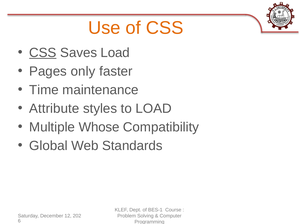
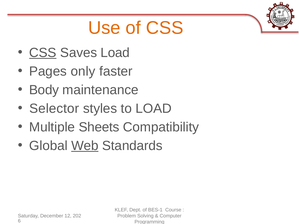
Time: Time -> Body
Attribute: Attribute -> Selector
Whose: Whose -> Sheets
Web underline: none -> present
